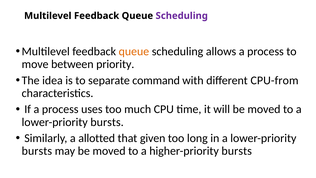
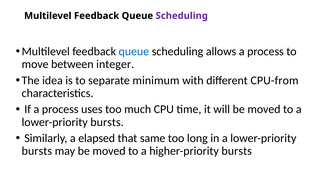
queue at (134, 51) colour: orange -> blue
priority: priority -> integer
command: command -> minimum
allotted: allotted -> elapsed
given: given -> same
